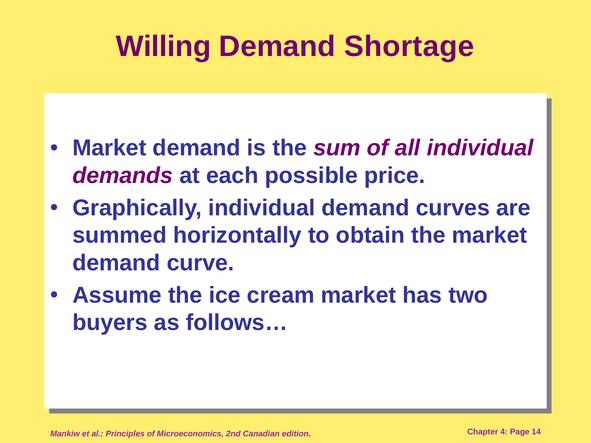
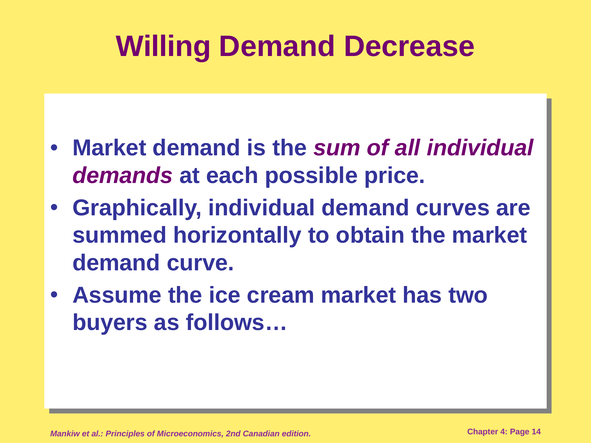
Shortage: Shortage -> Decrease
